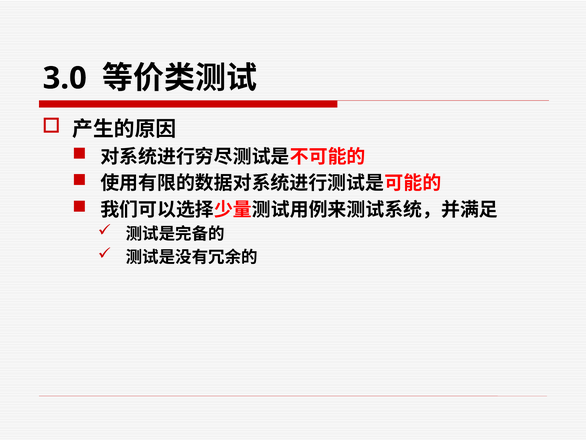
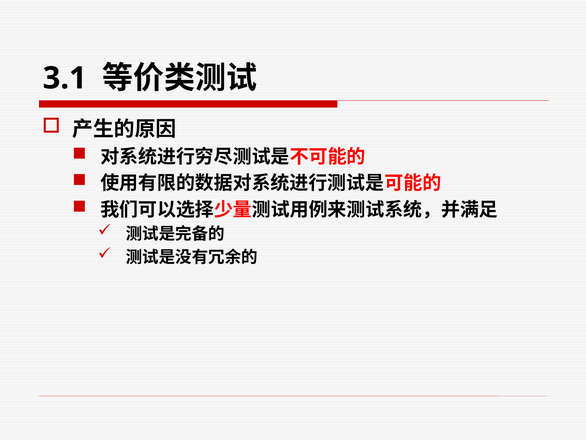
3.0: 3.0 -> 3.1
